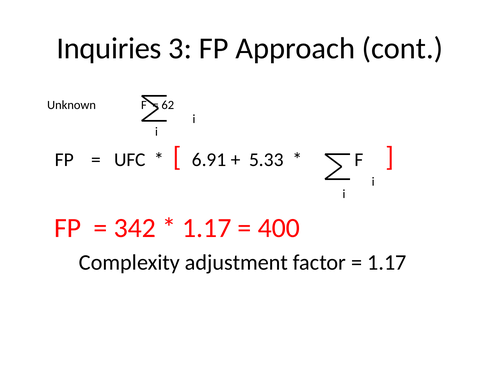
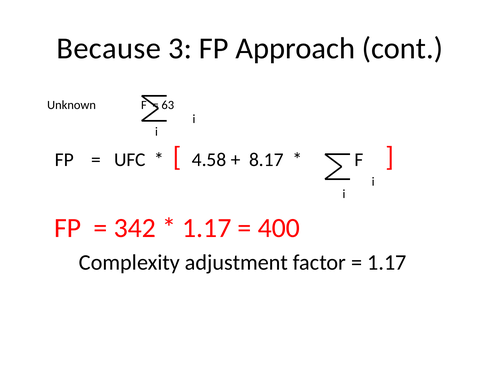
Inquiries: Inquiries -> Because
62: 62 -> 63
6.91: 6.91 -> 4.58
5.33: 5.33 -> 8.17
